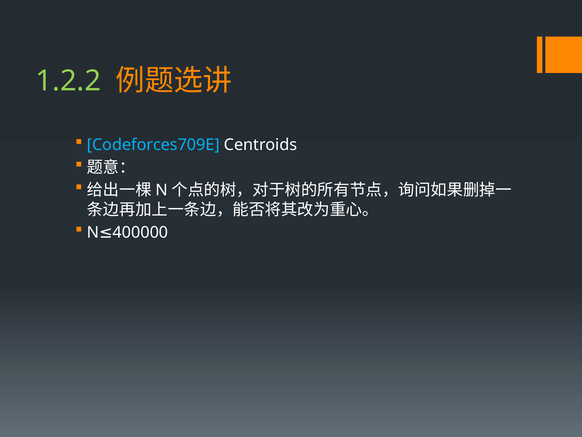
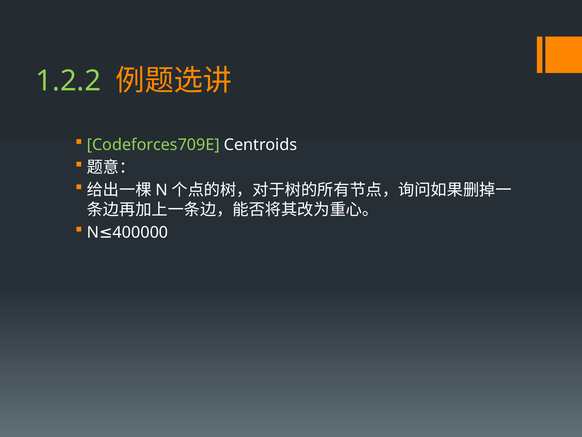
Codeforces709E colour: light blue -> light green
